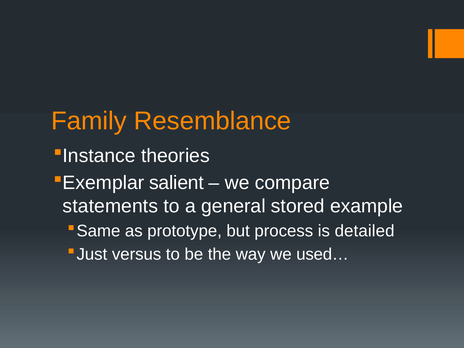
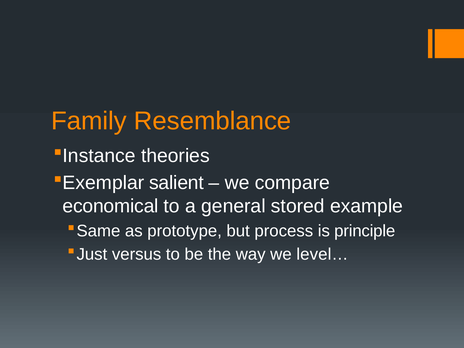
statements: statements -> economical
detailed: detailed -> principle
used…: used… -> level…
